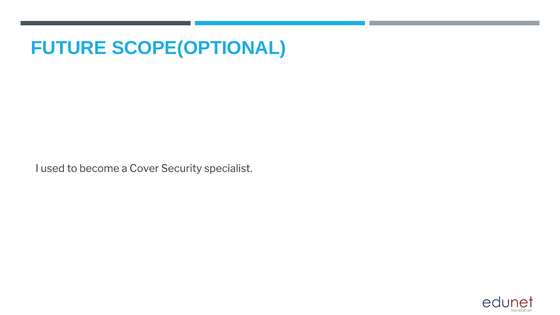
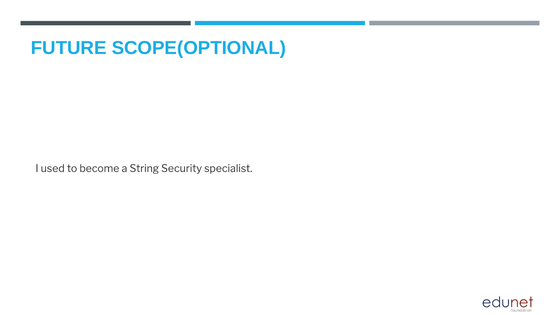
Cover: Cover -> String
